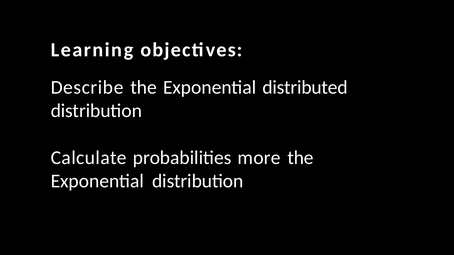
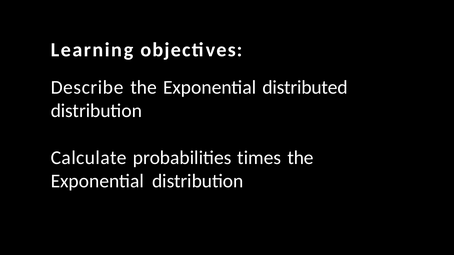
more: more -> times
